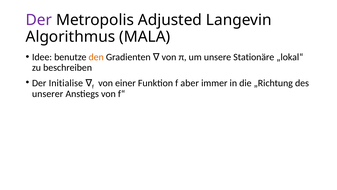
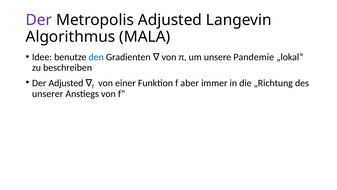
den colour: orange -> blue
Stationäre: Stationäre -> Pandemie
Der Initialise: Initialise -> Adjusted
